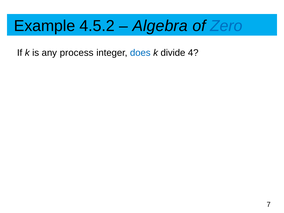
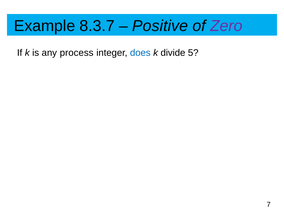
4.5.2: 4.5.2 -> 8.3.7
Algebra: Algebra -> Positive
Zero colour: blue -> purple
4: 4 -> 5
